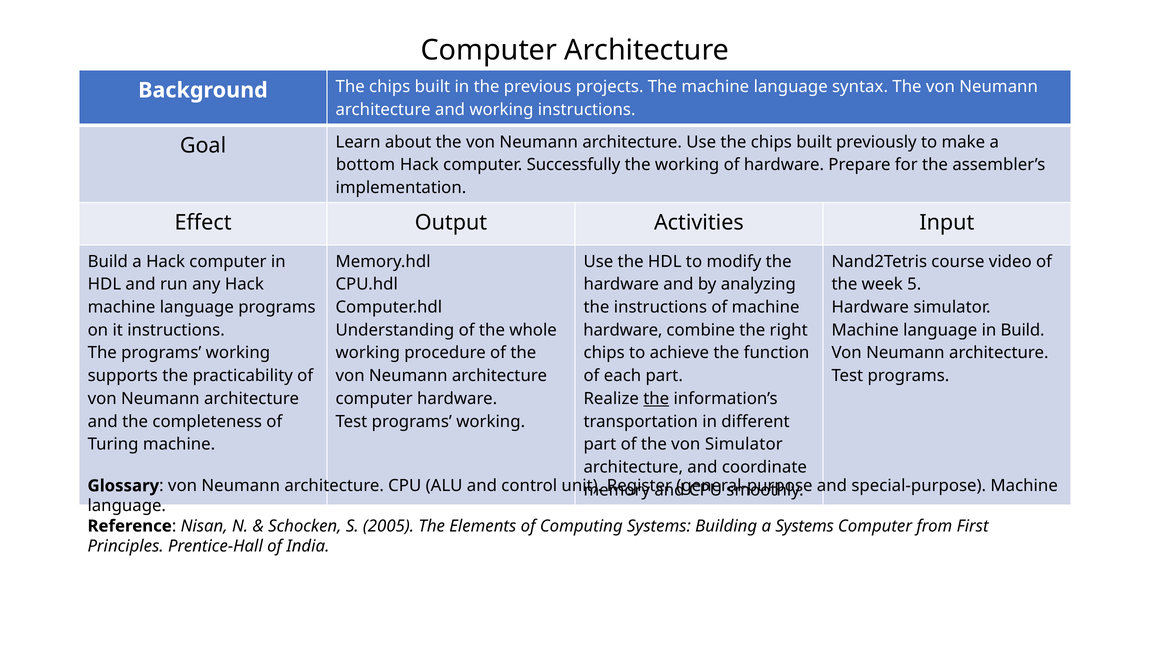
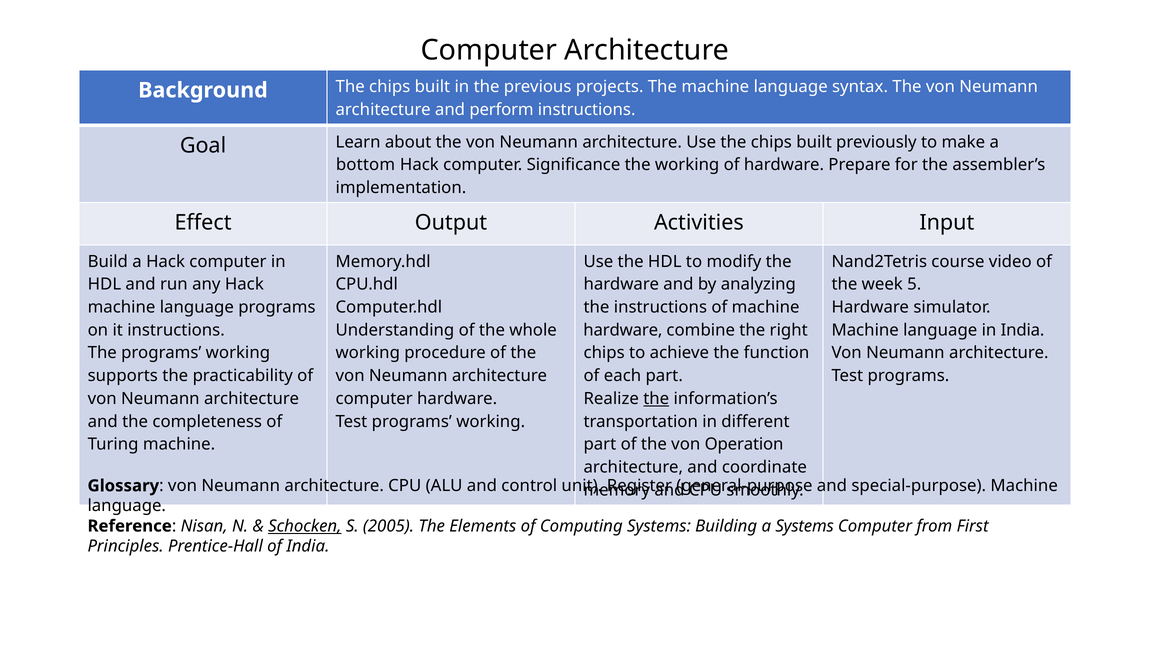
and working: working -> perform
Successfully: Successfully -> Significance
in Build: Build -> India
von Simulator: Simulator -> Operation
Schocken underline: none -> present
